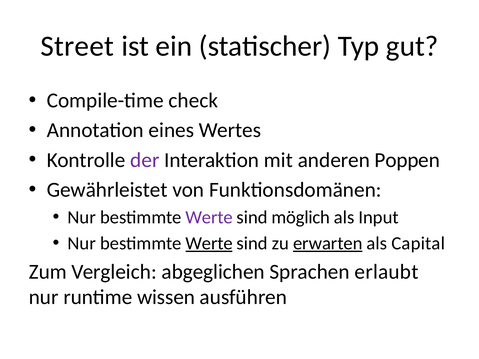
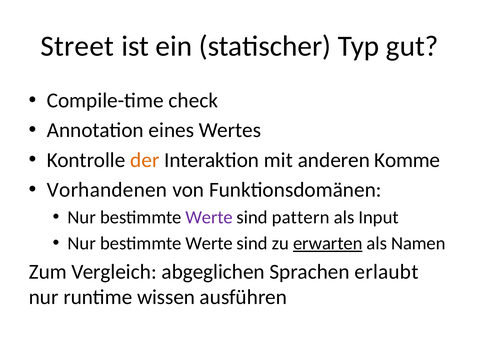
der colour: purple -> orange
Poppen: Poppen -> Komme
Gewährleistet: Gewährleistet -> Vorhandenen
möglich: möglich -> pattern
Werte at (209, 244) underline: present -> none
Capital: Capital -> Namen
